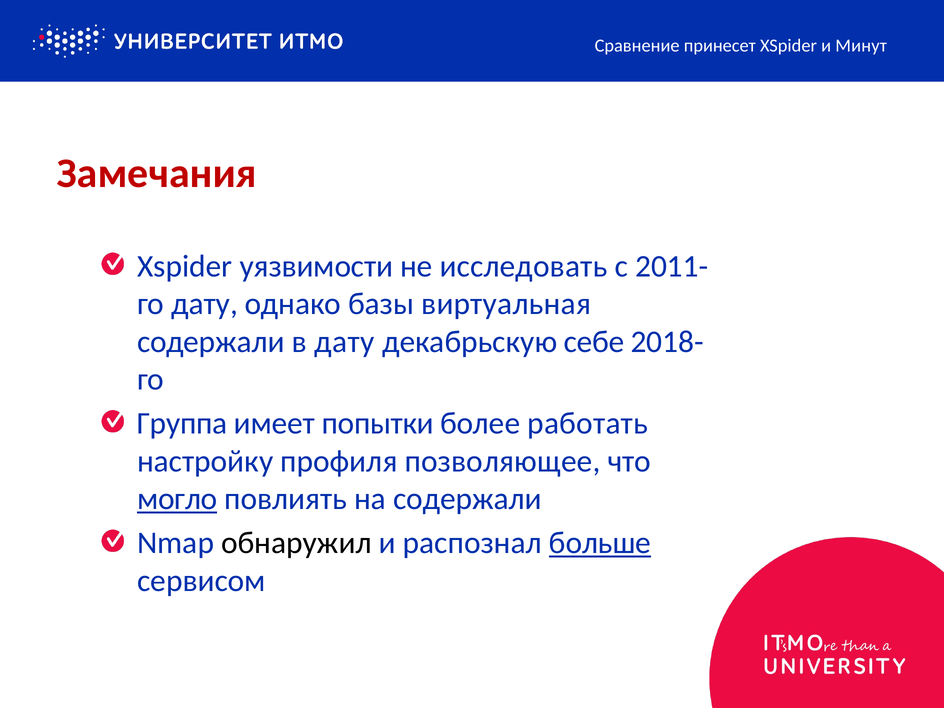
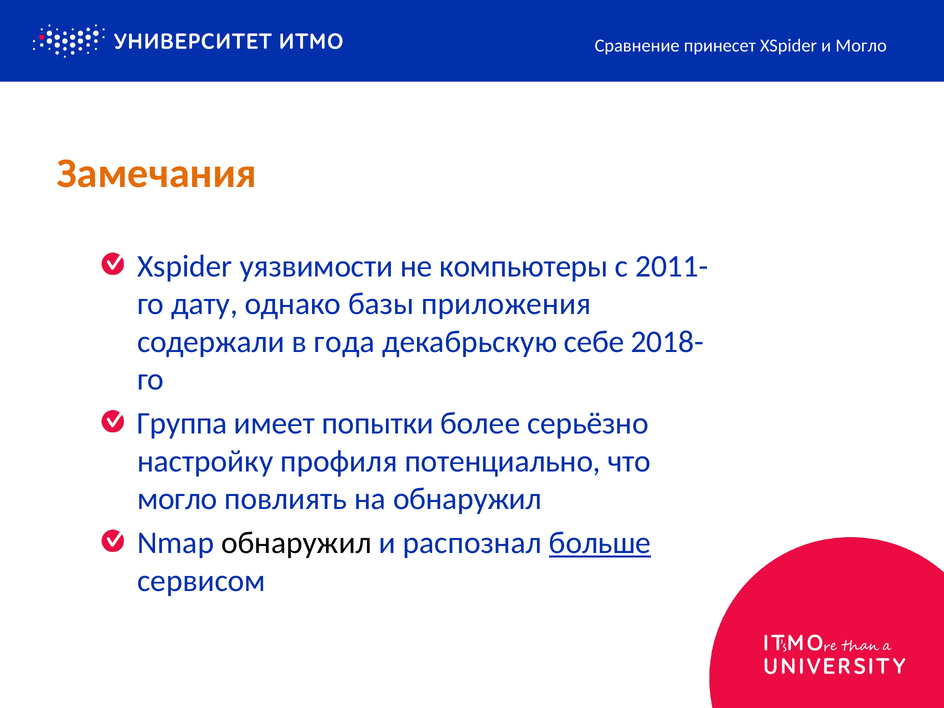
и Минут: Минут -> Могло
Замечания colour: red -> orange
исследовать: исследовать -> компьютеры
виртуальная: виртуальная -> приложения
в дату: дату -> года
работать: работать -> серьёзно
позволяющее: позволяющее -> потенциально
могло at (177, 499) underline: present -> none
на содержали: содержали -> обнаружил
